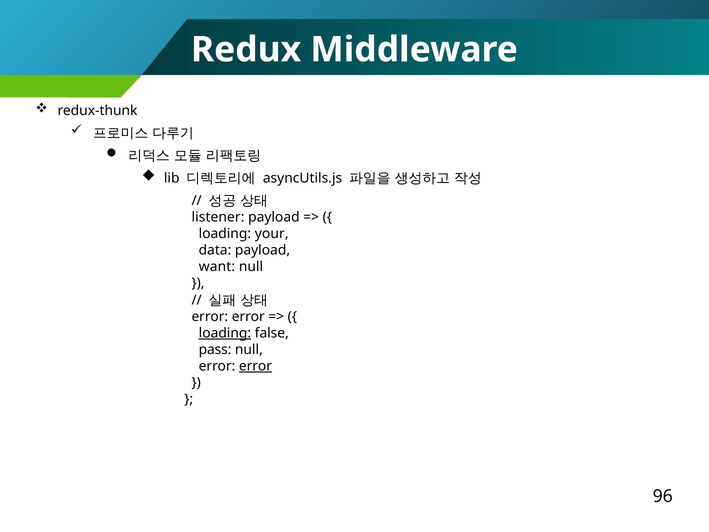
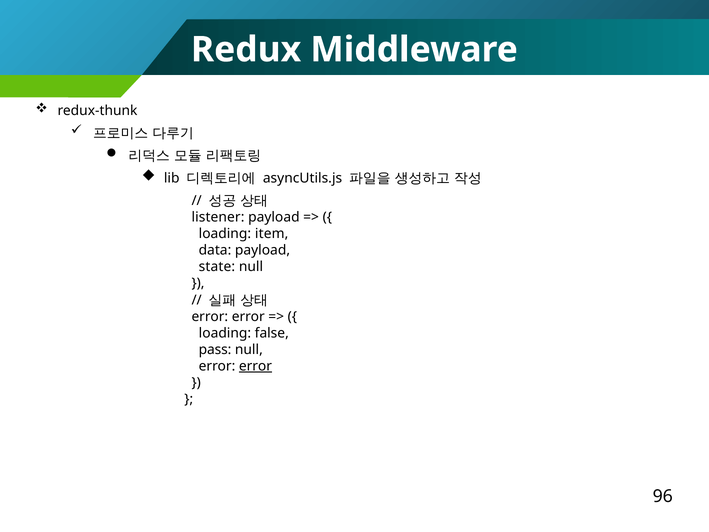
your: your -> item
want: want -> state
loading at (225, 333) underline: present -> none
